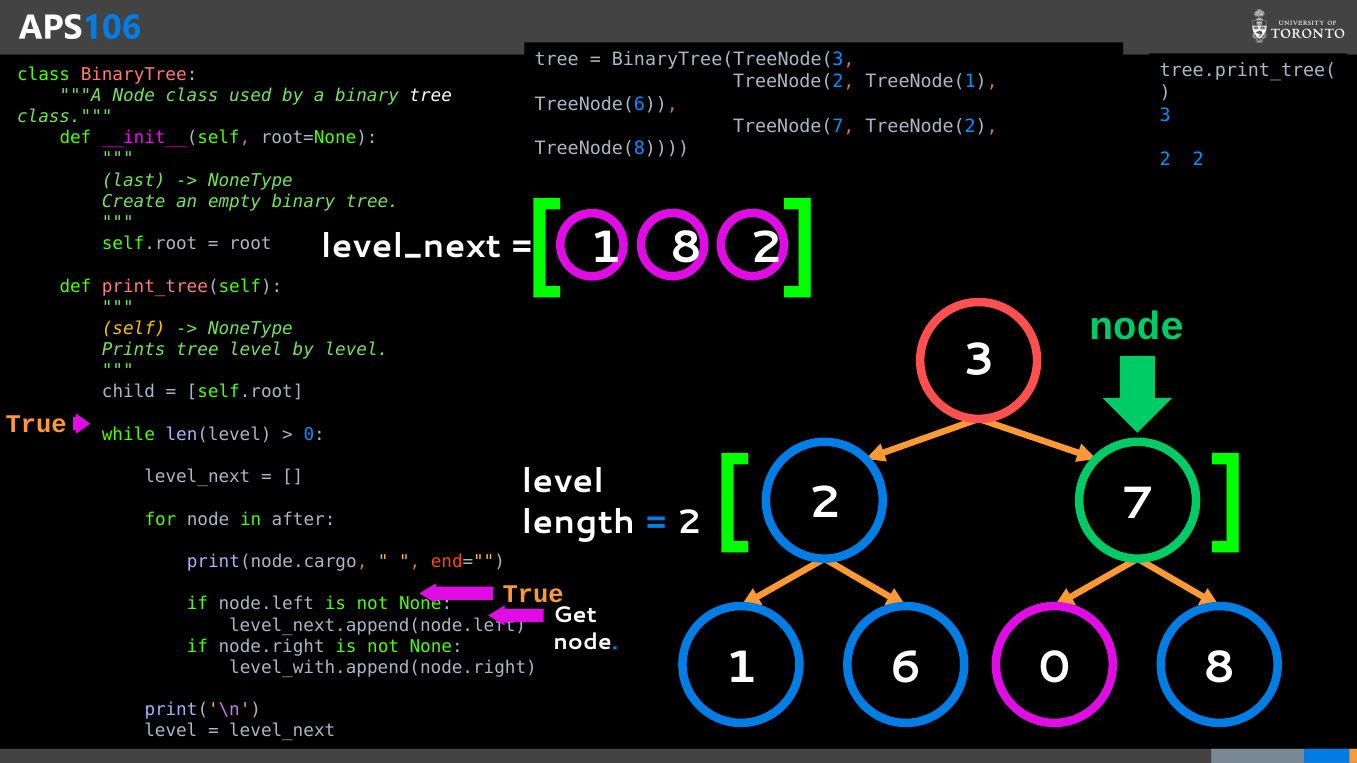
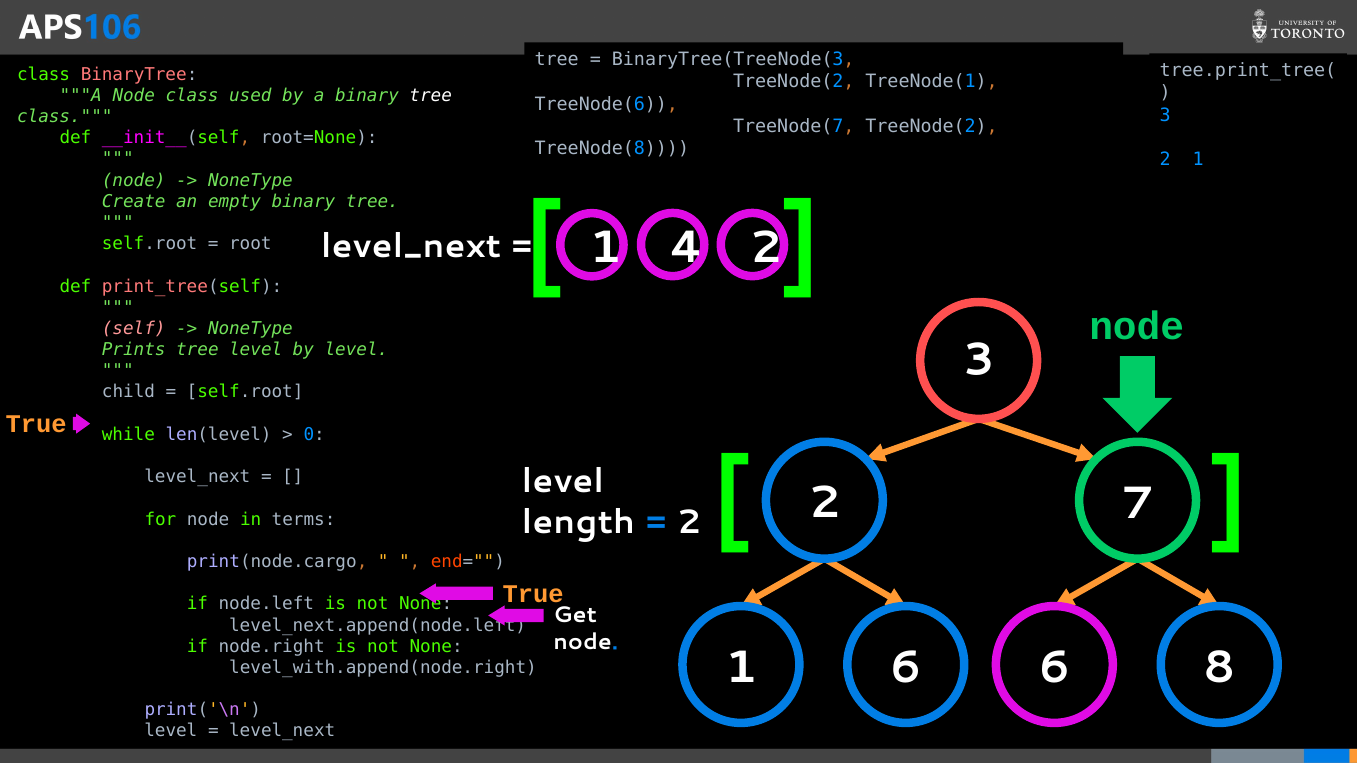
2 2: 2 -> 1
last at (134, 180): last -> node
1 8: 8 -> 4
self colour: yellow -> pink
after: after -> terms
6 0: 0 -> 6
